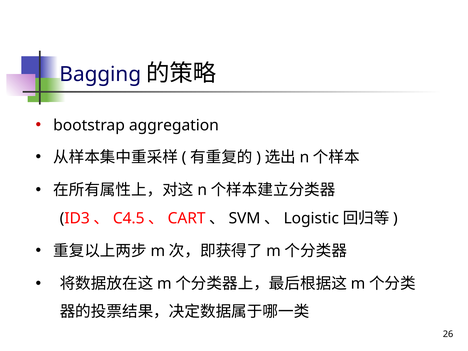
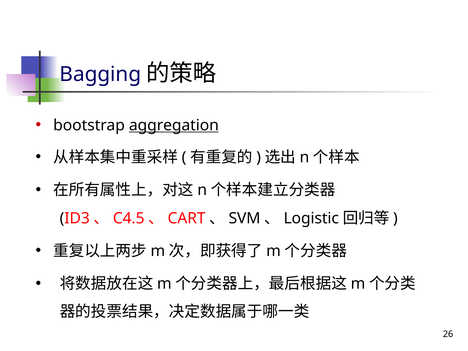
aggregation underline: none -> present
